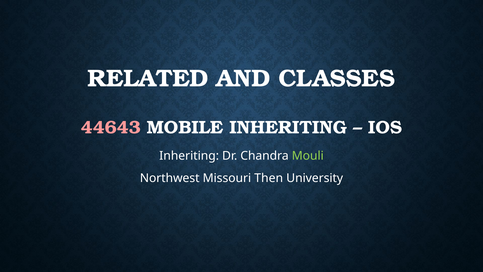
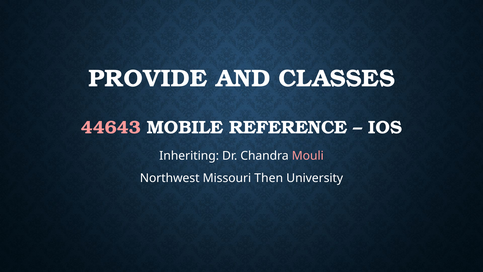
RELATED: RELATED -> PROVIDE
MOBILE INHERITING: INHERITING -> REFERENCE
Mouli colour: light green -> pink
